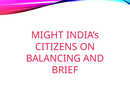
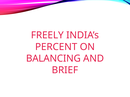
MIGHT: MIGHT -> FREELY
CITIZENS: CITIZENS -> PERCENT
